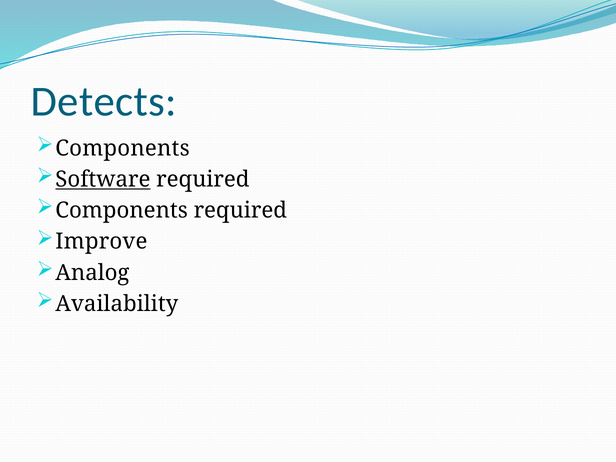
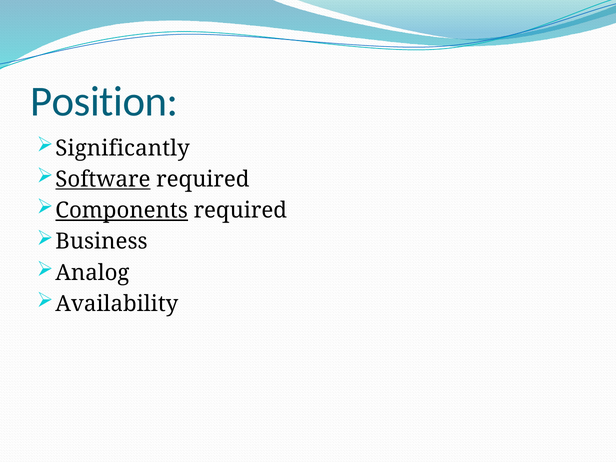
Detects: Detects -> Position
Components at (123, 148): Components -> Significantly
Components at (122, 211) underline: none -> present
Improve: Improve -> Business
